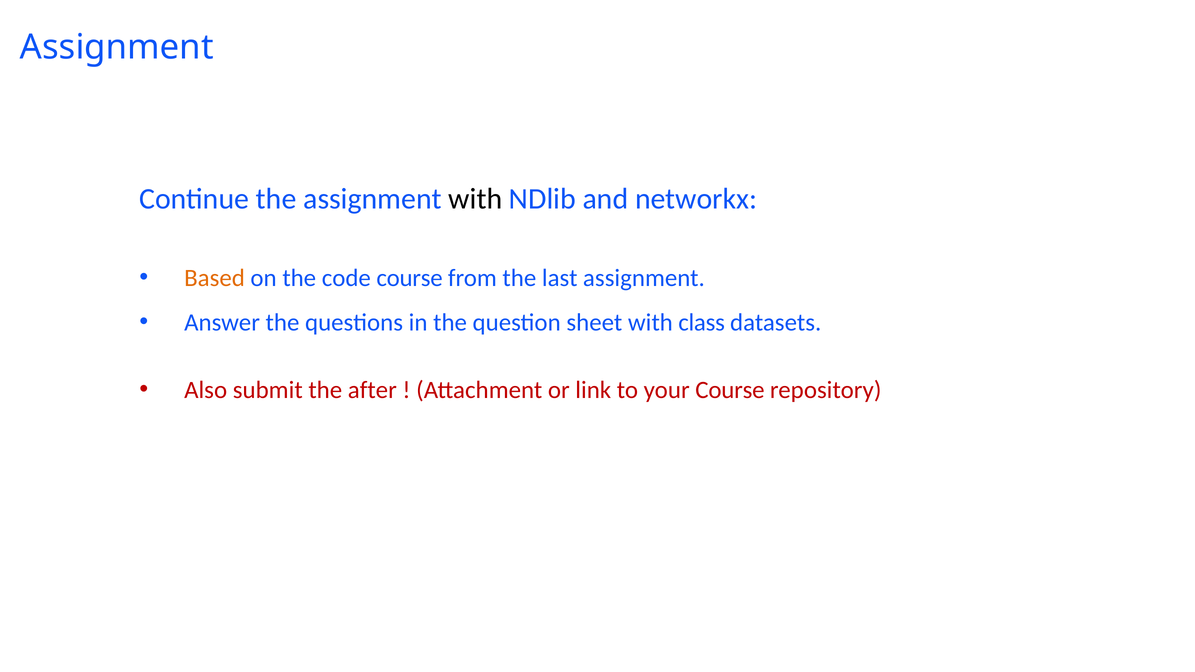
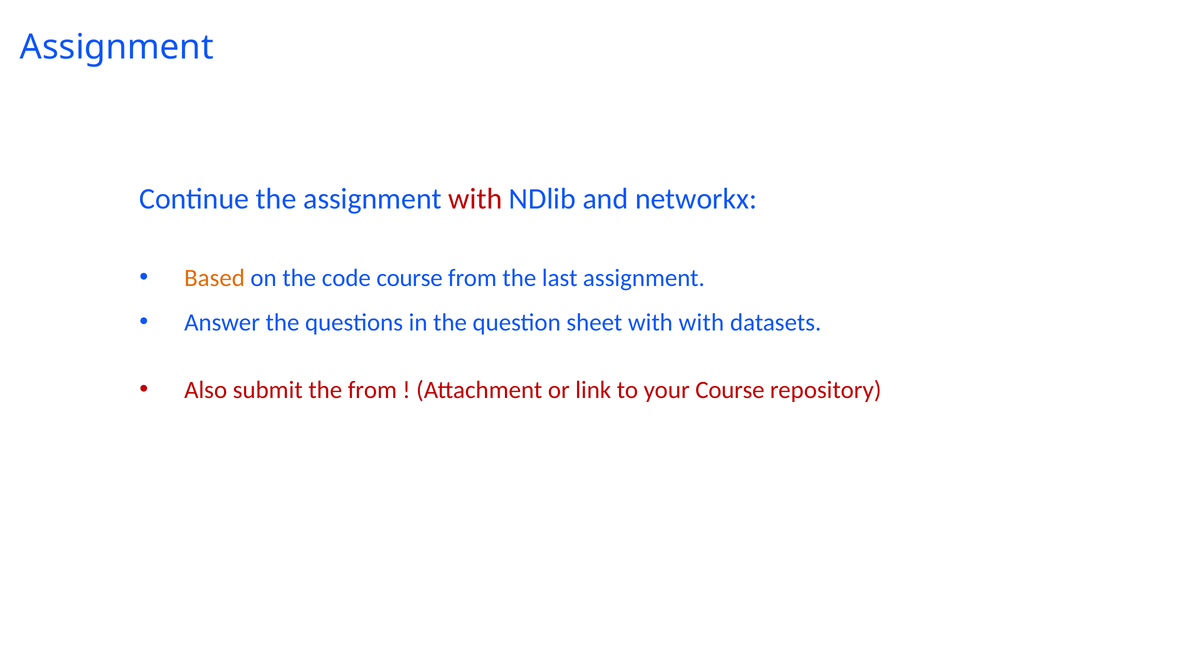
with at (475, 199) colour: black -> red
with class: class -> with
the after: after -> from
